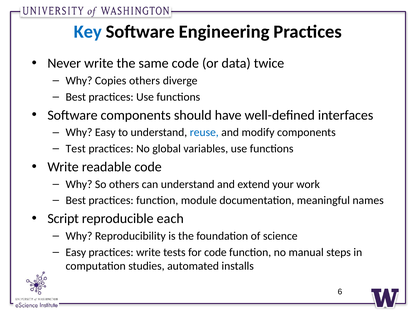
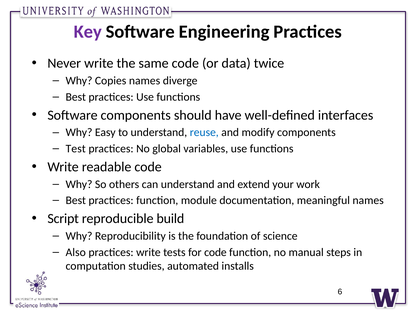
Key colour: blue -> purple
Copies others: others -> names
each: each -> build
Easy at (76, 252): Easy -> Also
